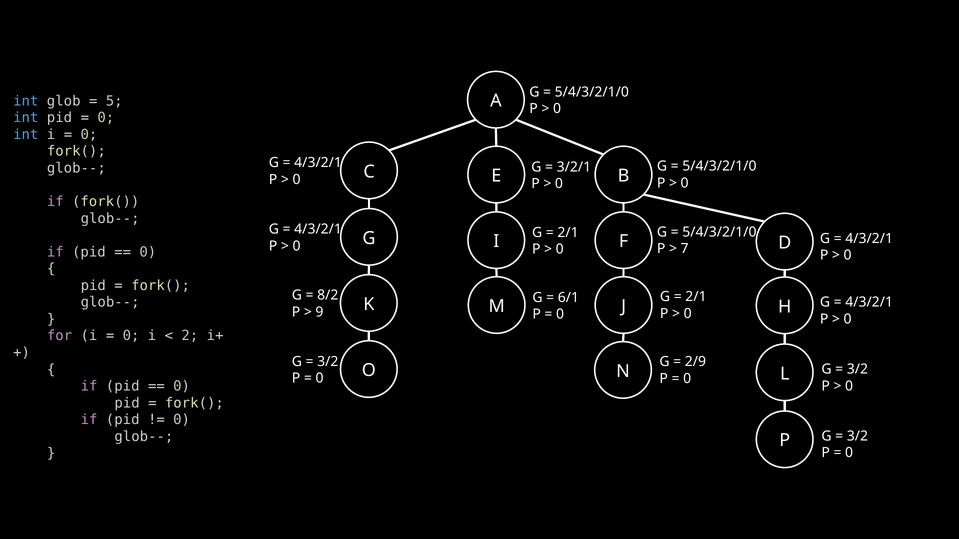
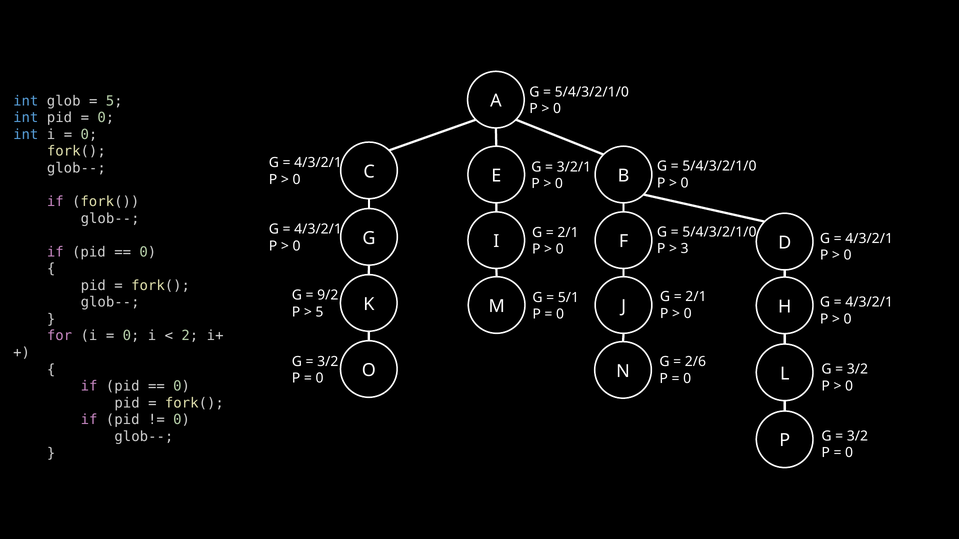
7: 7 -> 3
8/2: 8/2 -> 9/2
6/1: 6/1 -> 5/1
9 at (319, 312): 9 -> 5
2/9: 2/9 -> 2/6
